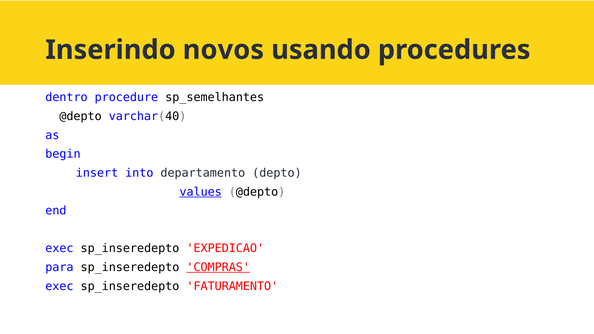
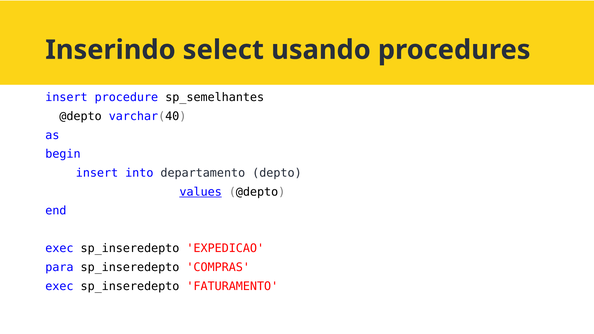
novos: novos -> select
dentro at (66, 97): dentro -> insert
COMPRAS underline: present -> none
